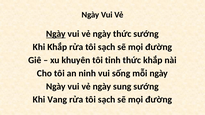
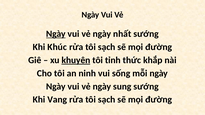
ngày thức: thức -> nhất
Khi Khắp: Khắp -> Khúc
khuyên underline: none -> present
